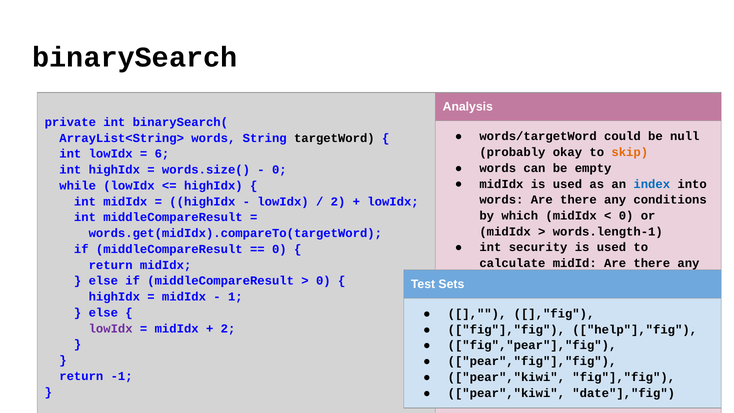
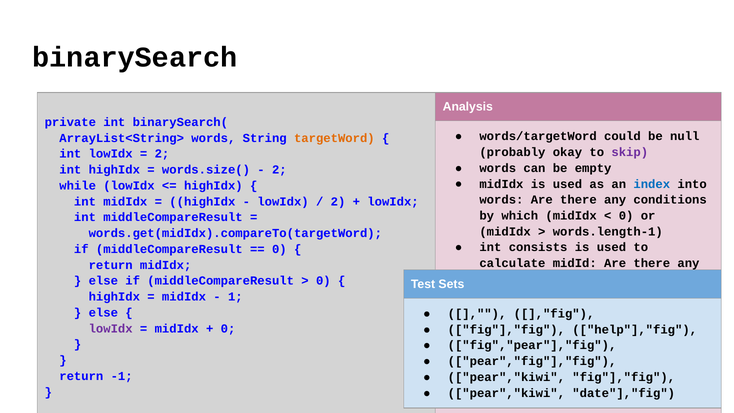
targetWord colour: black -> orange
skip colour: orange -> purple
6 at (162, 154): 6 -> 2
0 at (279, 170): 0 -> 2
security: security -> consists
2 at (228, 328): 2 -> 0
